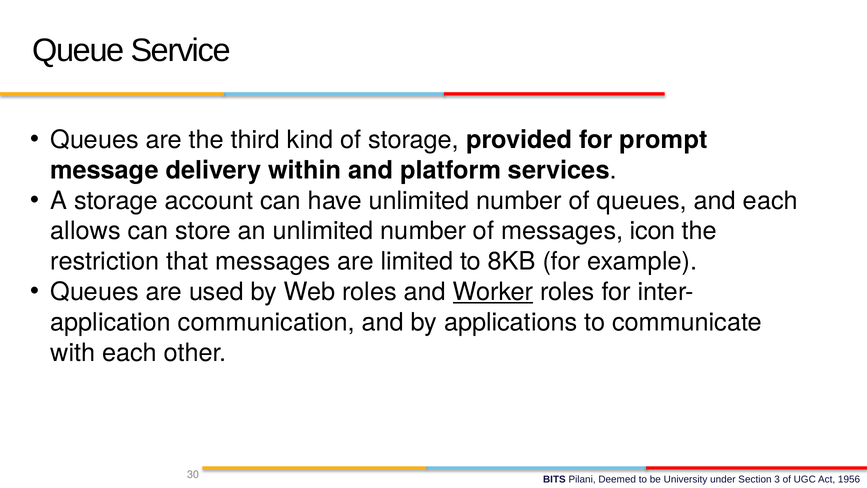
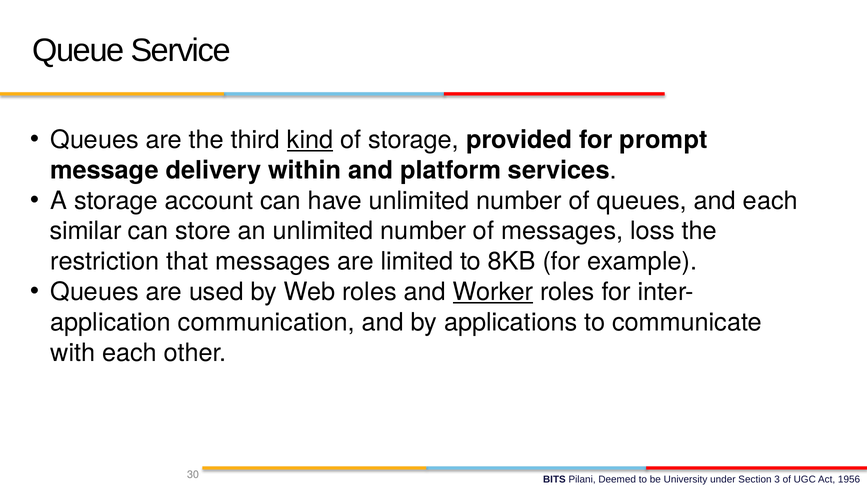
kind underline: none -> present
allows: allows -> similar
icon: icon -> loss
